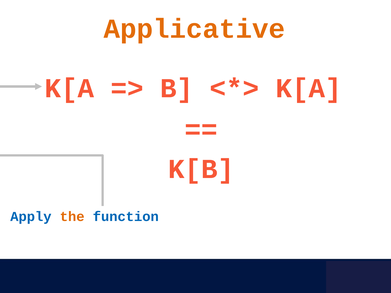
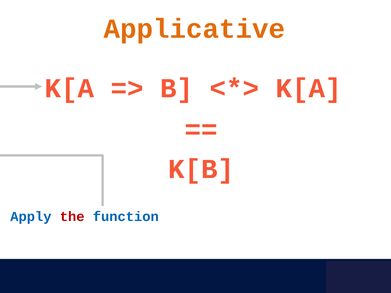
the colour: orange -> red
